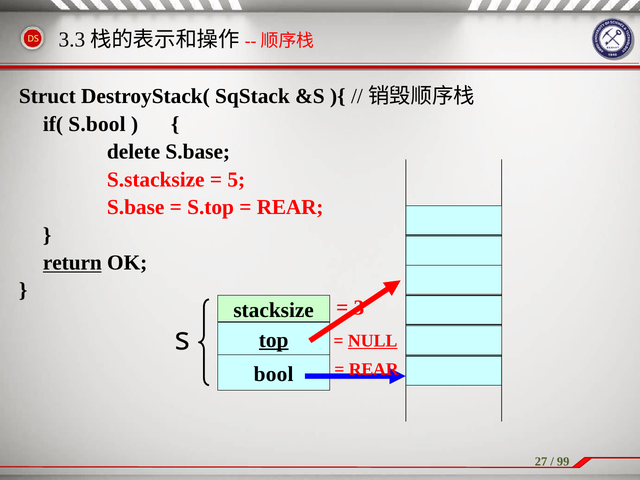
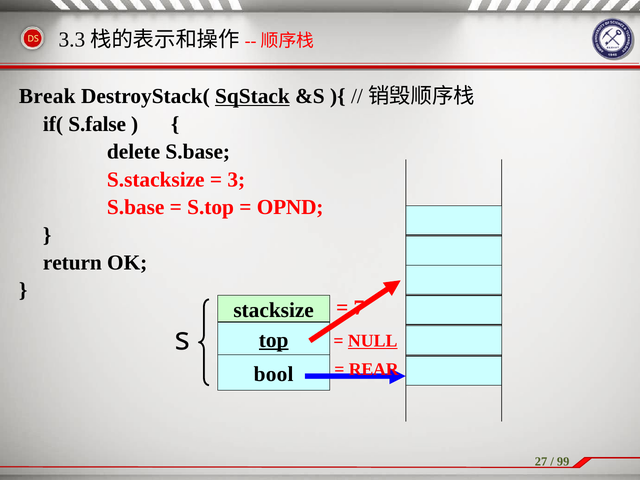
Struct: Struct -> Break
SqStack underline: none -> present
S.bool: S.bool -> S.false
5: 5 -> 3
REAR at (290, 207): REAR -> OPND
return underline: present -> none
3: 3 -> 7
